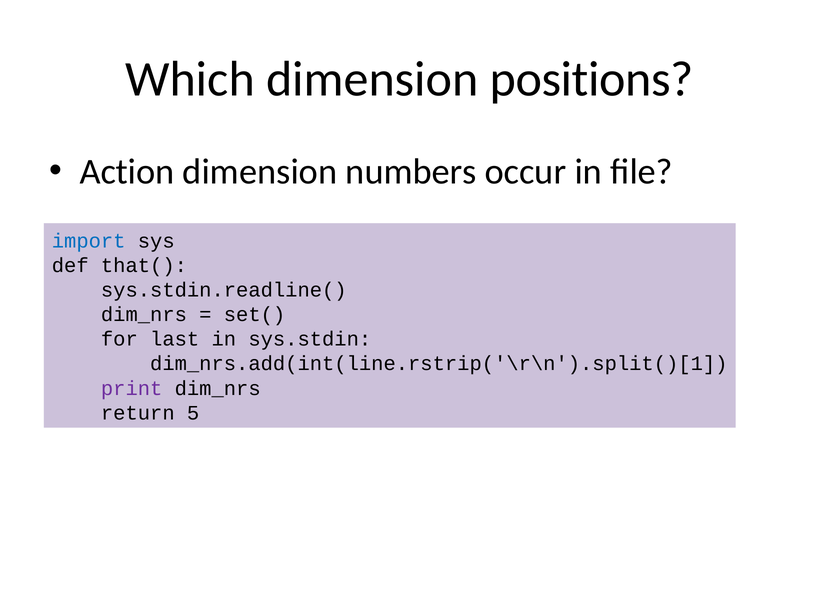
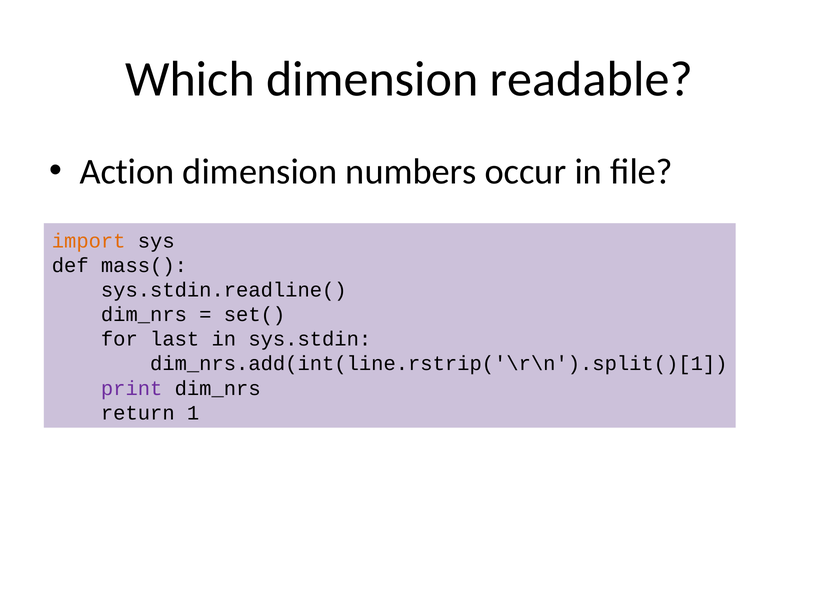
positions: positions -> readable
import colour: blue -> orange
that(: that( -> mass(
5: 5 -> 1
